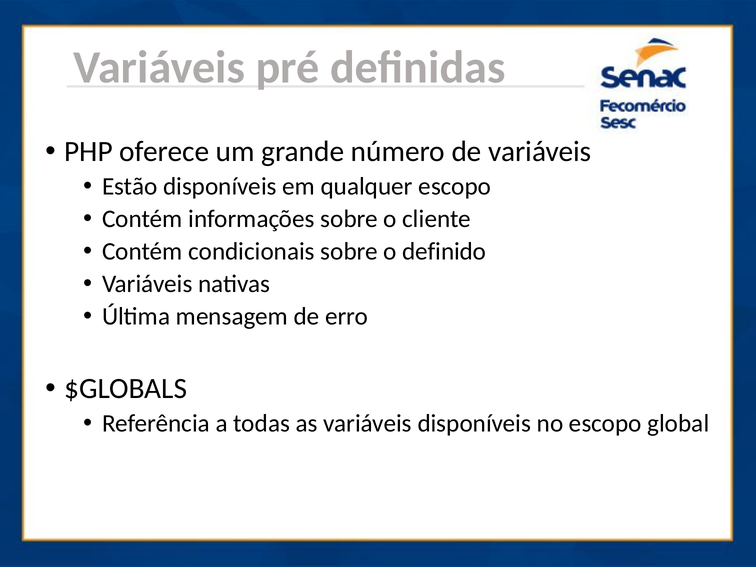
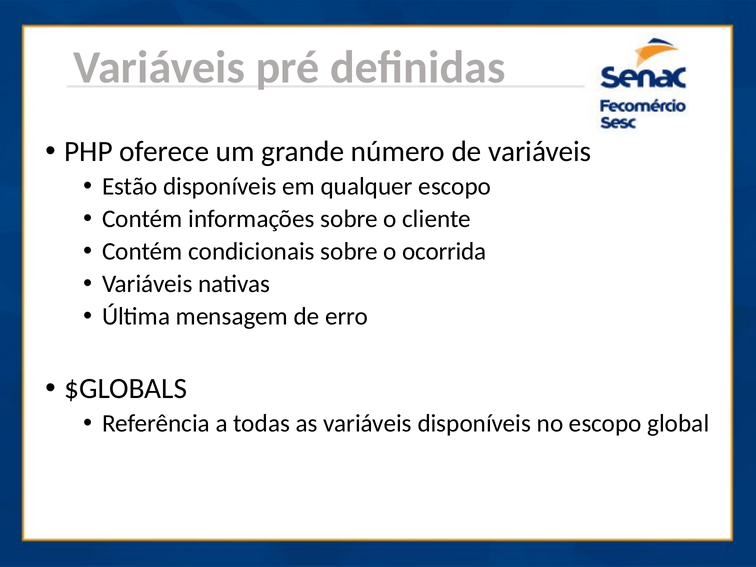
definido: definido -> ocorrida
